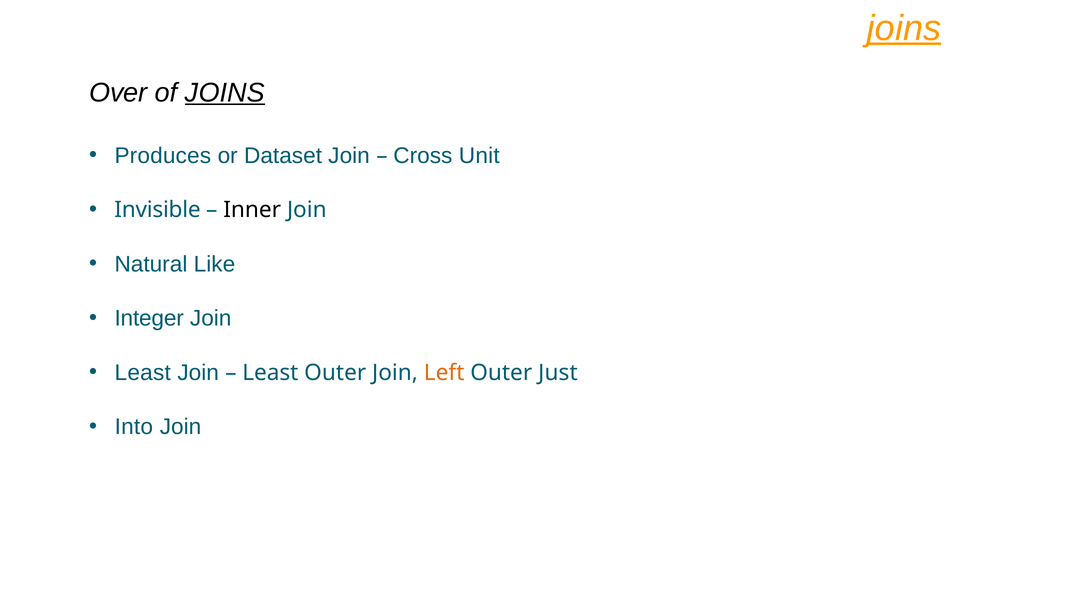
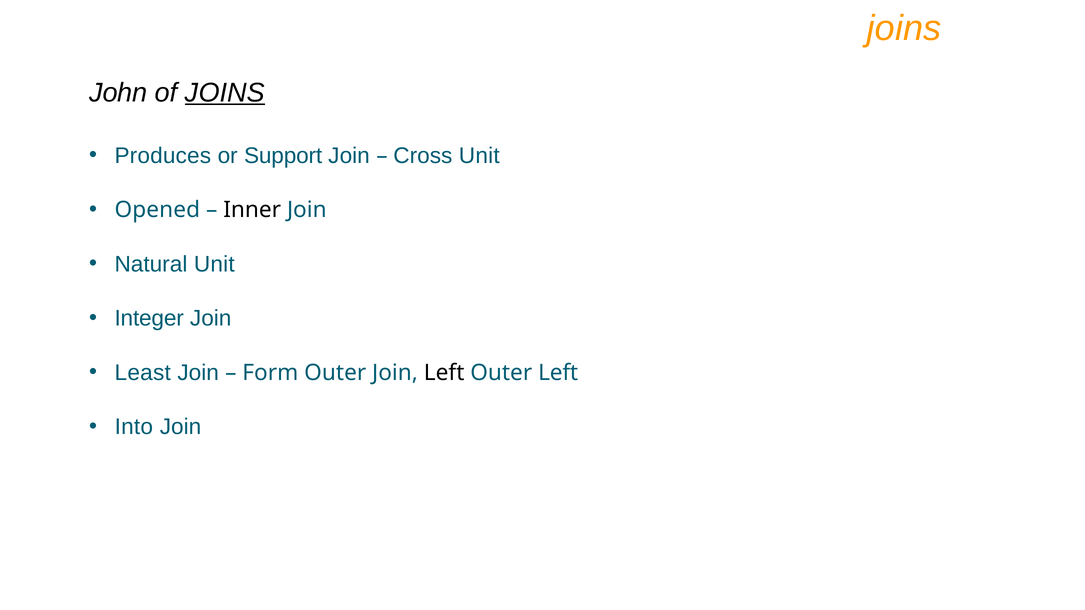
joins at (904, 28) underline: present -> none
Over: Over -> John
Dataset: Dataset -> Support
Invisible: Invisible -> Opened
Natural Like: Like -> Unit
Least at (270, 373): Least -> Form
Left at (444, 373) colour: orange -> black
Outer Just: Just -> Left
